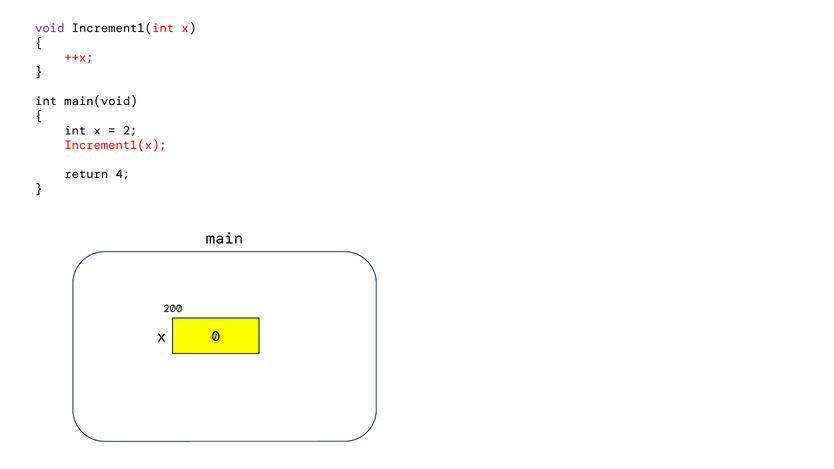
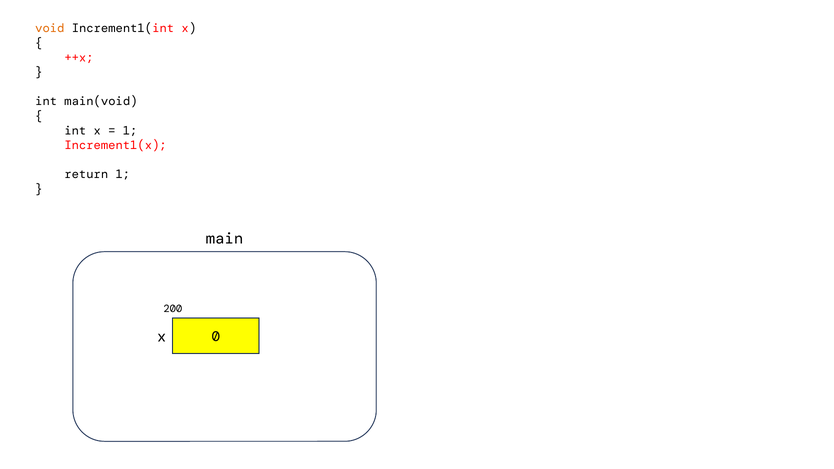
void colour: purple -> orange
2 at (130, 131): 2 -> 1
return 4: 4 -> 1
